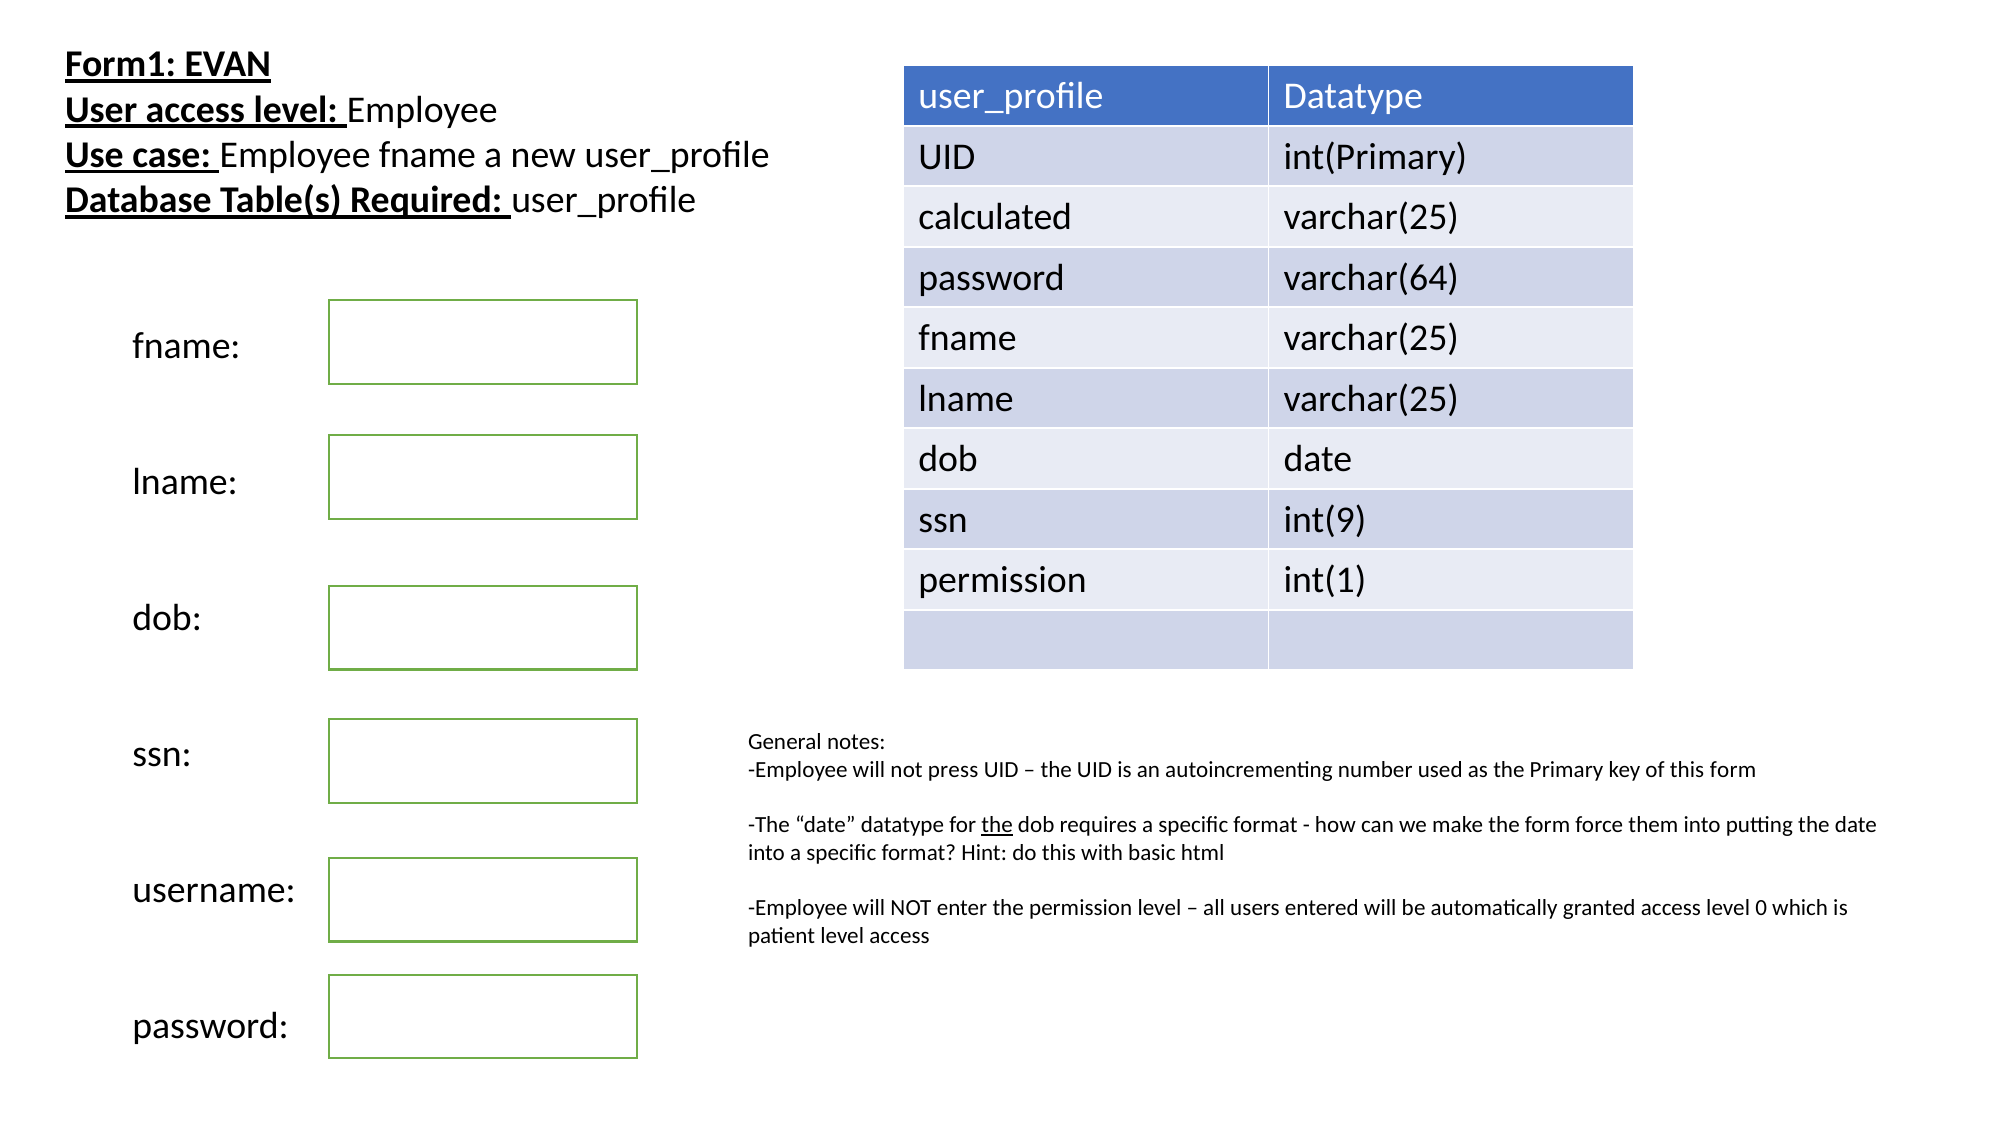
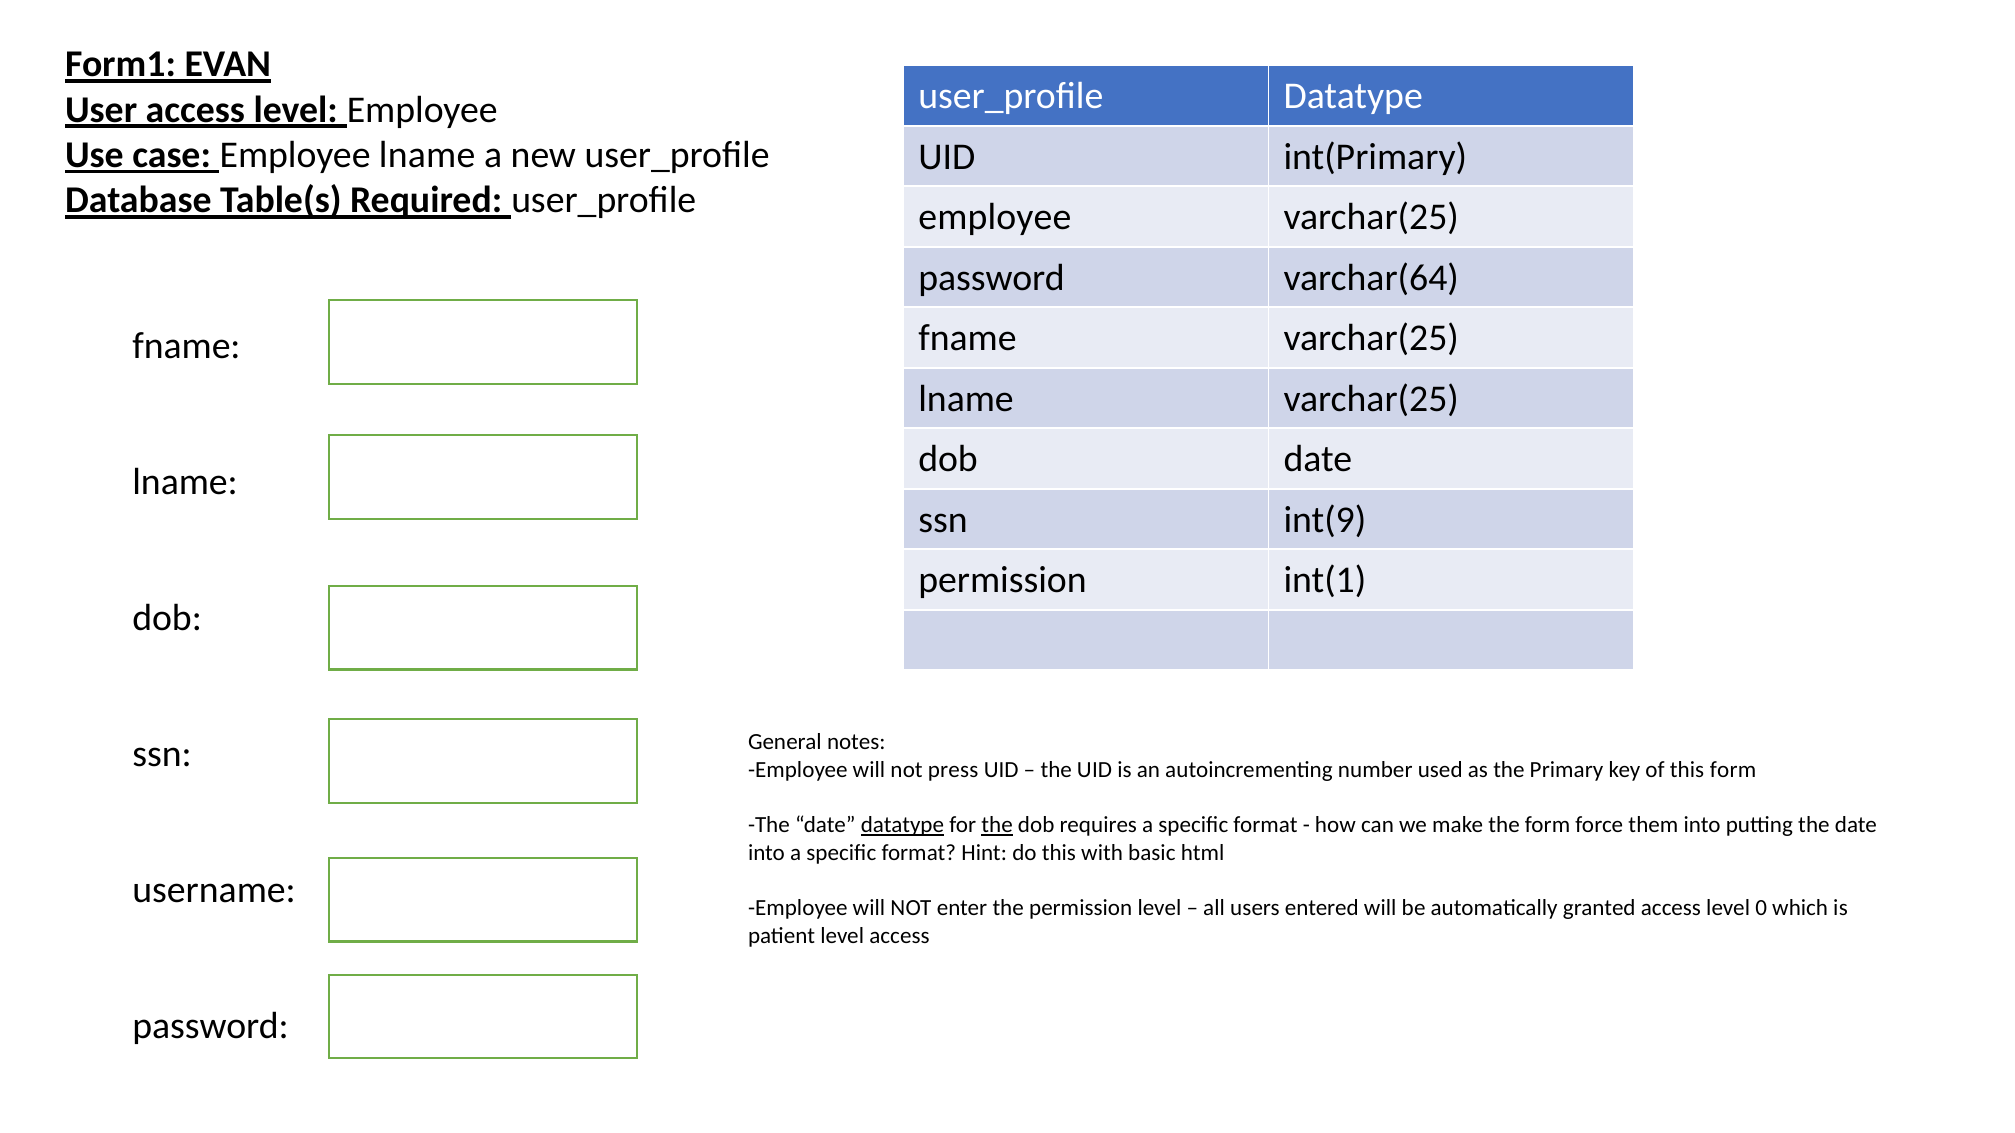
Employee fname: fname -> lname
calculated at (995, 217): calculated -> employee
datatype at (902, 825) underline: none -> present
